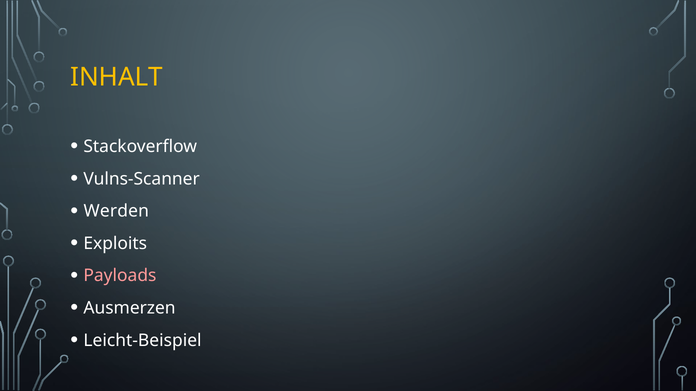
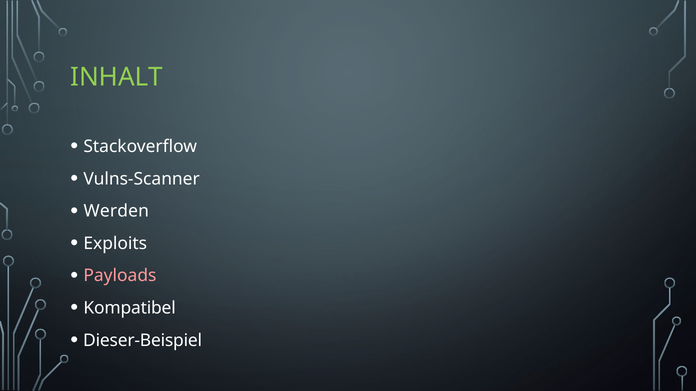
INHALT colour: yellow -> light green
Ausmerzen: Ausmerzen -> Kompatibel
Leicht-Beispiel: Leicht-Beispiel -> Dieser-Beispiel
